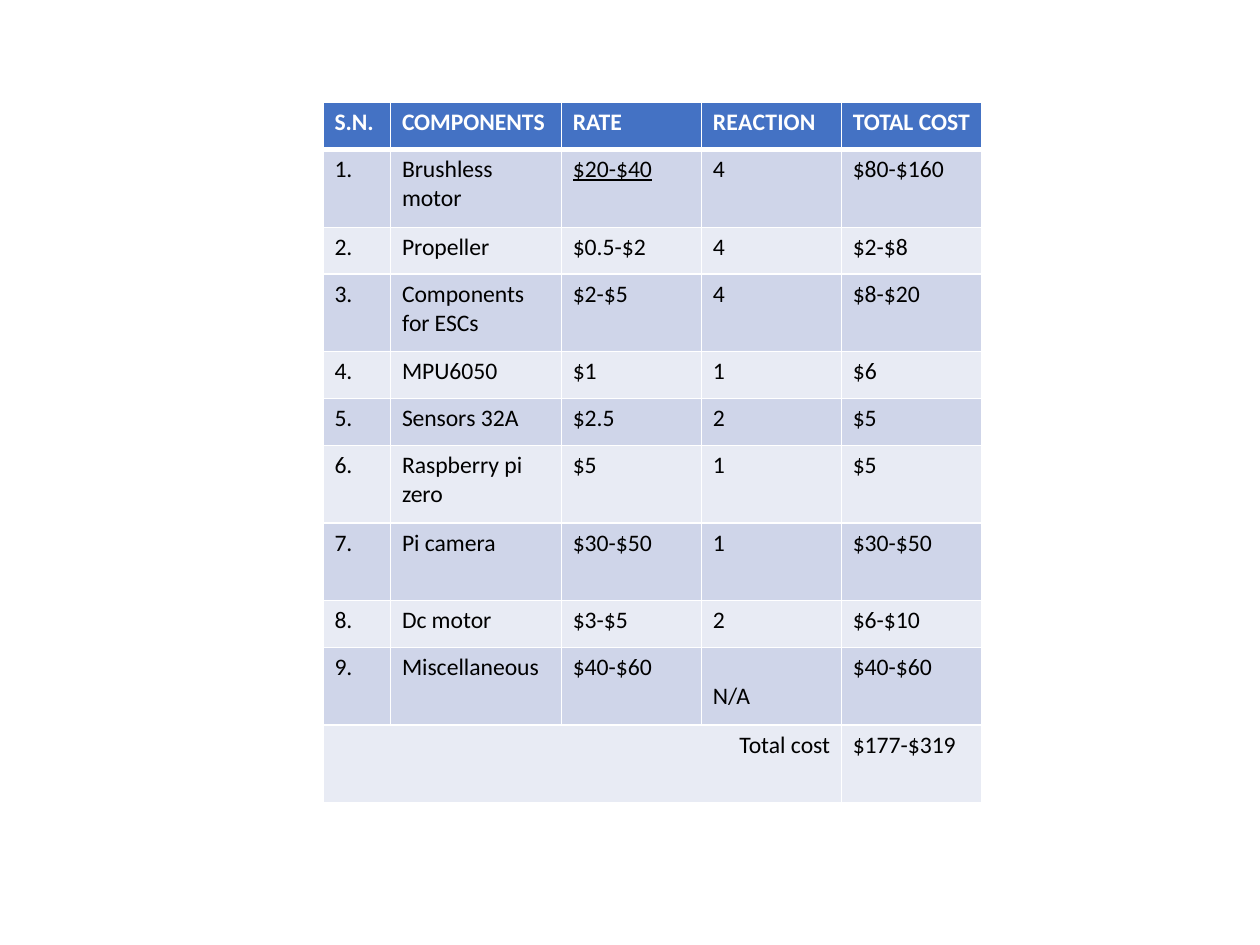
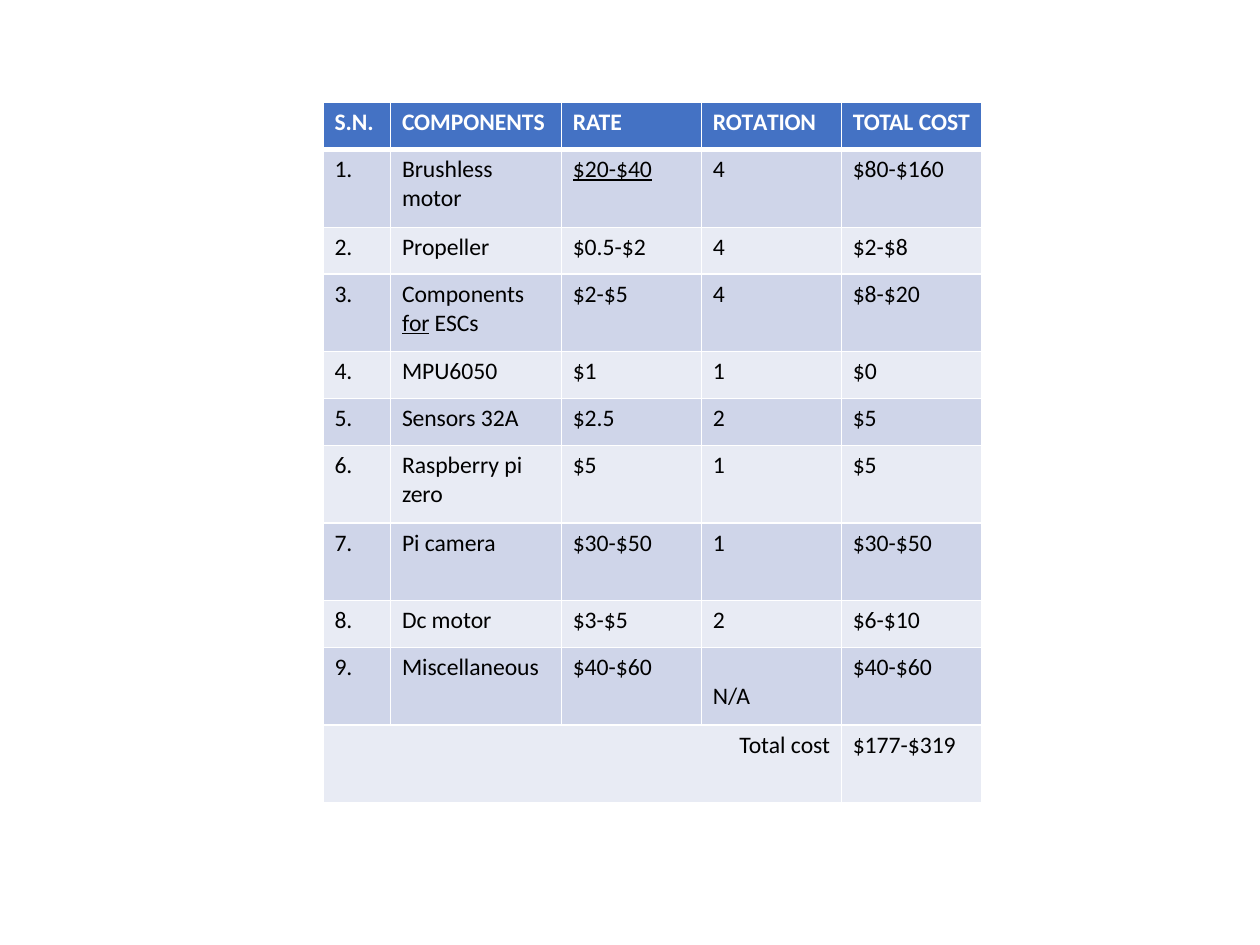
REACTION: REACTION -> ROTATION
for underline: none -> present
$6: $6 -> $0
